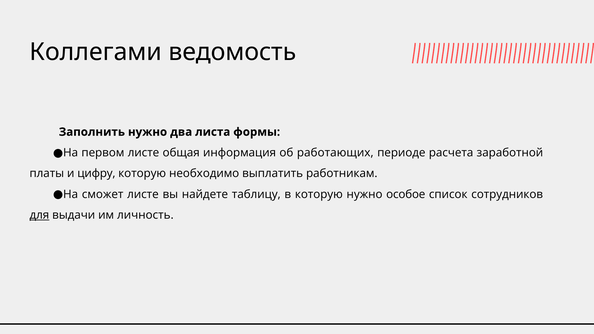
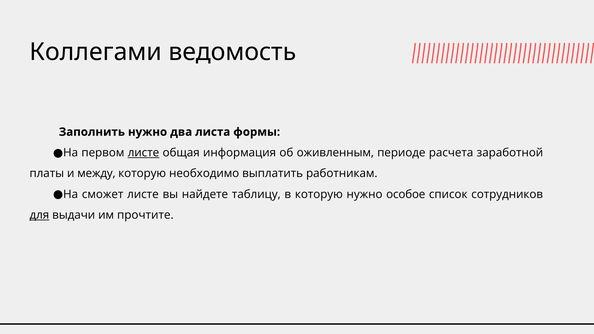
листе at (143, 153) underline: none -> present
работающих: работающих -> оживленным
цифру: цифру -> между
личность: личность -> прочтите
